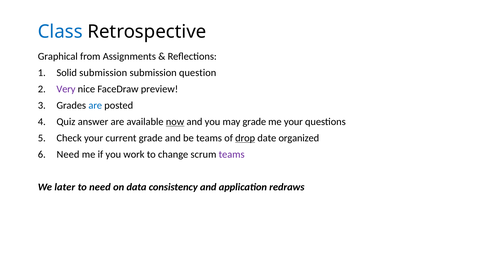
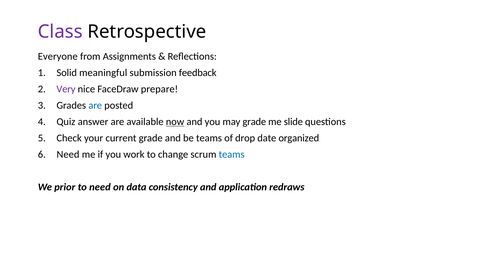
Class colour: blue -> purple
Graphical: Graphical -> Everyone
Solid submission: submission -> meaningful
question: question -> feedback
preview: preview -> prepare
me your: your -> slide
drop underline: present -> none
teams at (232, 155) colour: purple -> blue
later: later -> prior
